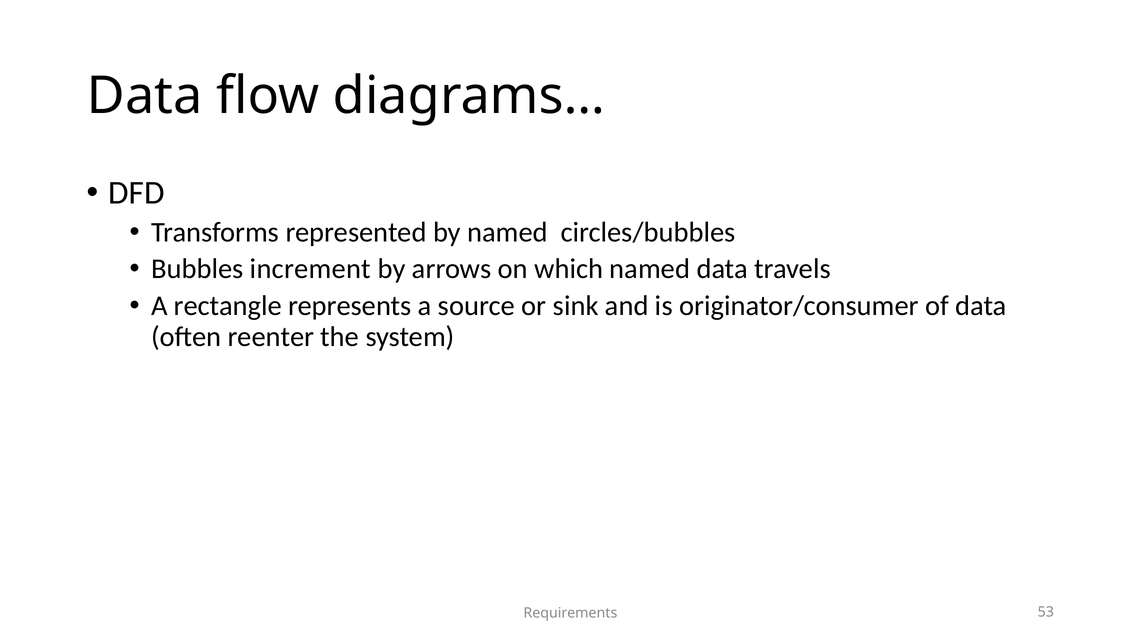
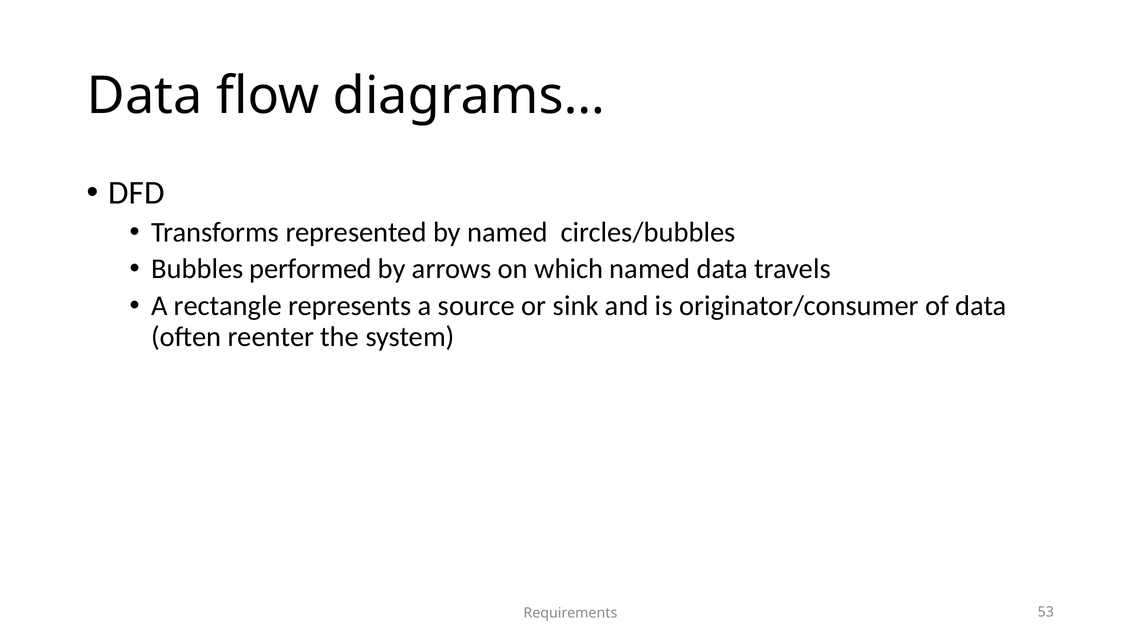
increment: increment -> performed
